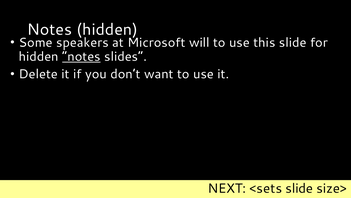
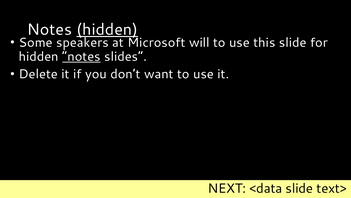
hidden at (107, 29) underline: none -> present
<sets: <sets -> <data
size>: size> -> text>
